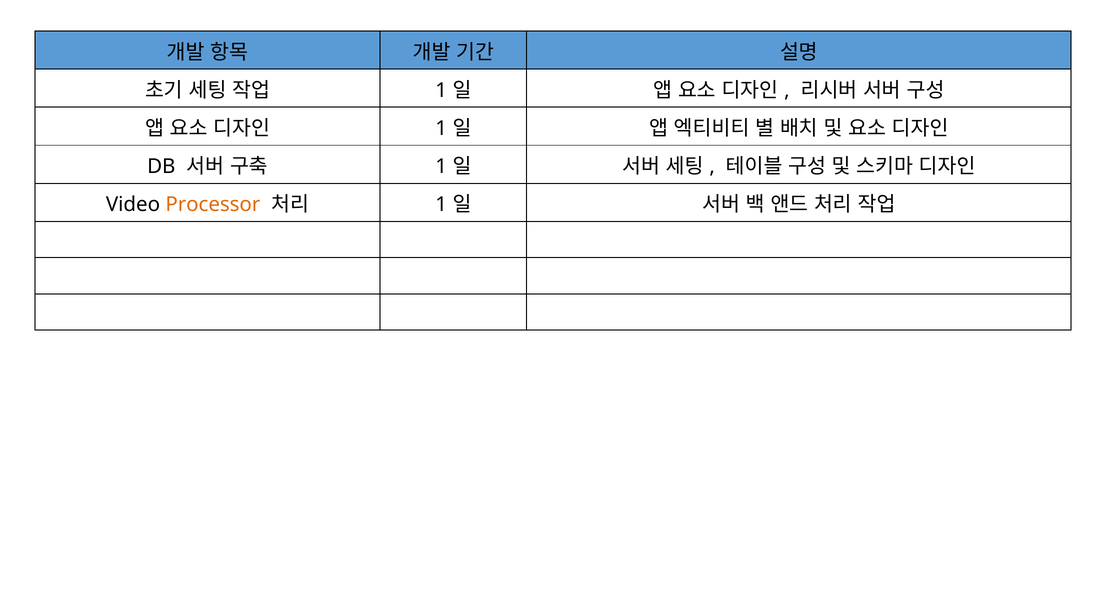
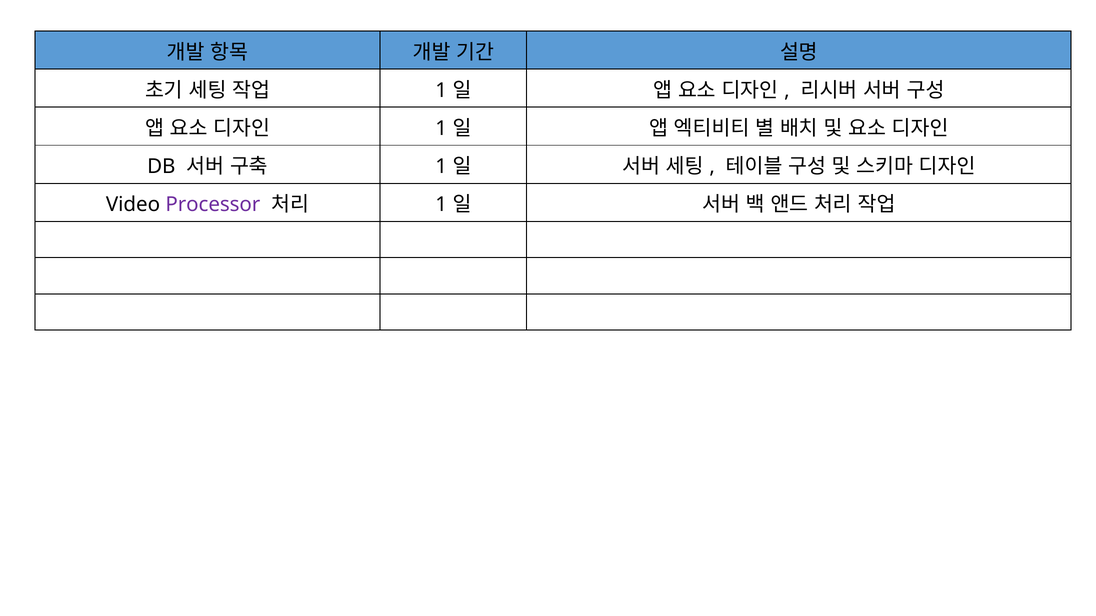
Processor colour: orange -> purple
